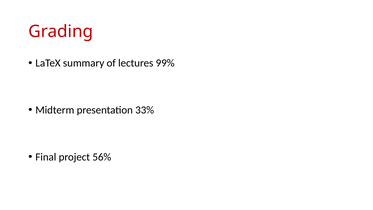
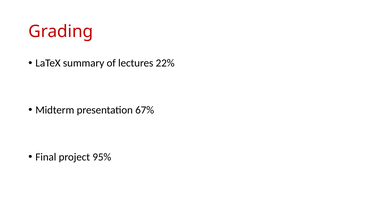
99%: 99% -> 22%
33%: 33% -> 67%
56%: 56% -> 95%
